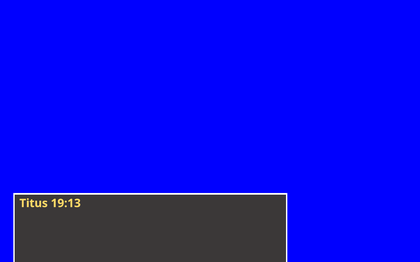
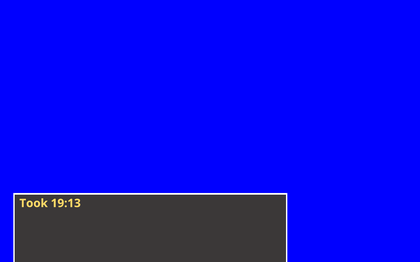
Titus: Titus -> Took
